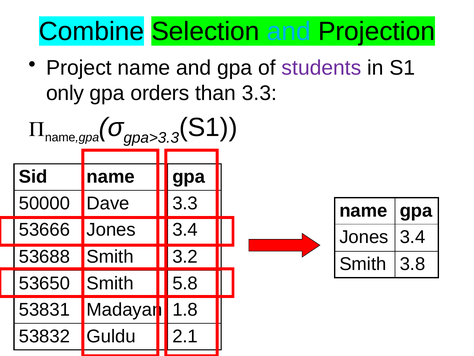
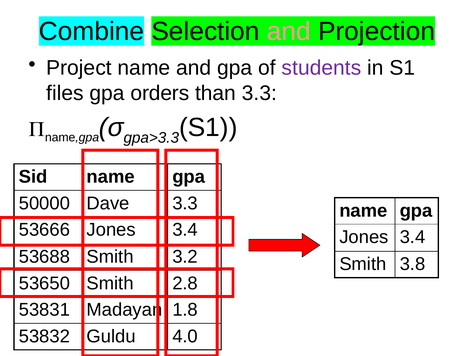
and at (289, 31) colour: light blue -> pink
only: only -> files
5.8: 5.8 -> 2.8
2.1: 2.1 -> 4.0
